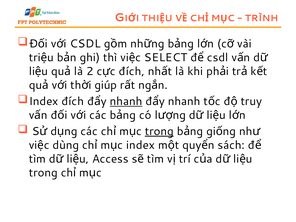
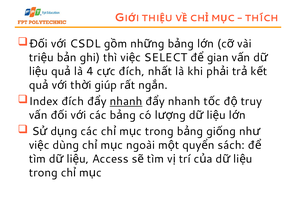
TRÌNH: TRÌNH -> THÍCH
csdl at (218, 58): csdl -> gian
2: 2 -> 4
trong at (159, 131) underline: present -> none
index at (140, 145): index -> ngoài
